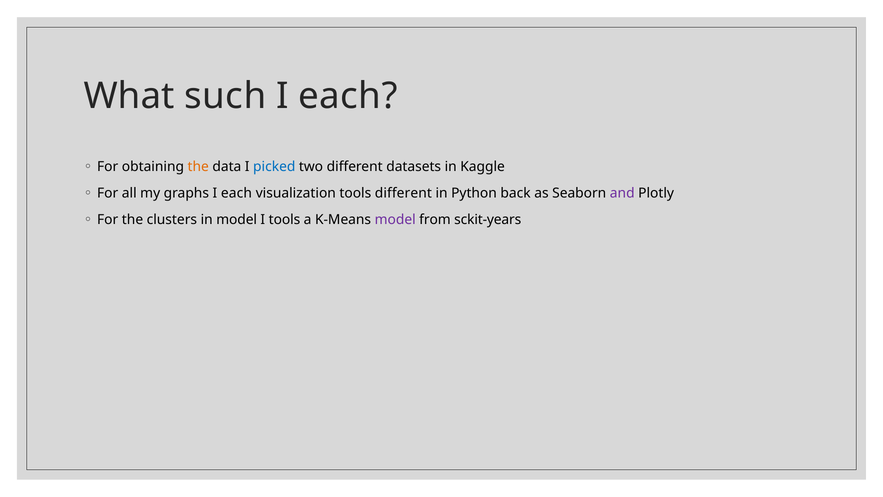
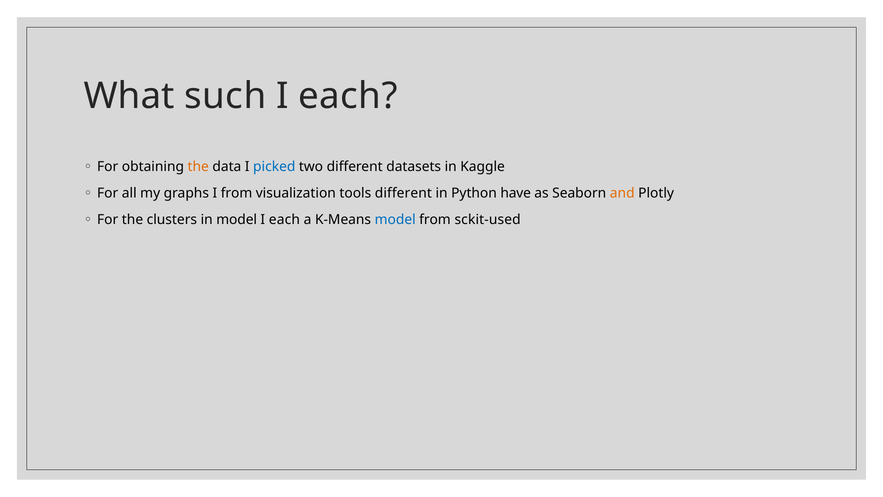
graphs I each: each -> from
back: back -> have
and colour: purple -> orange
tools at (284, 219): tools -> each
model at (395, 219) colour: purple -> blue
sckit-years: sckit-years -> sckit-used
